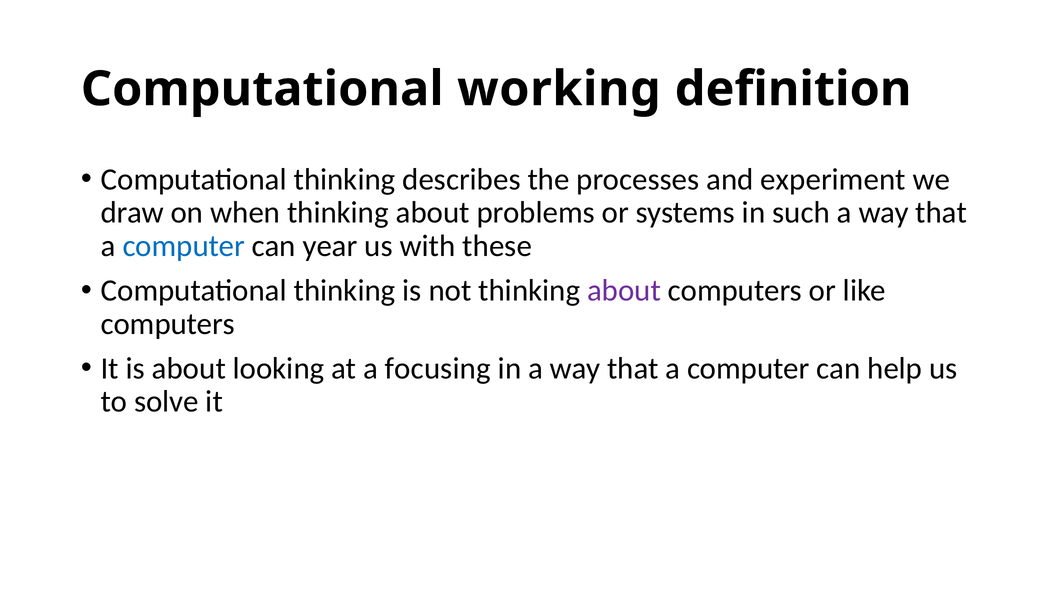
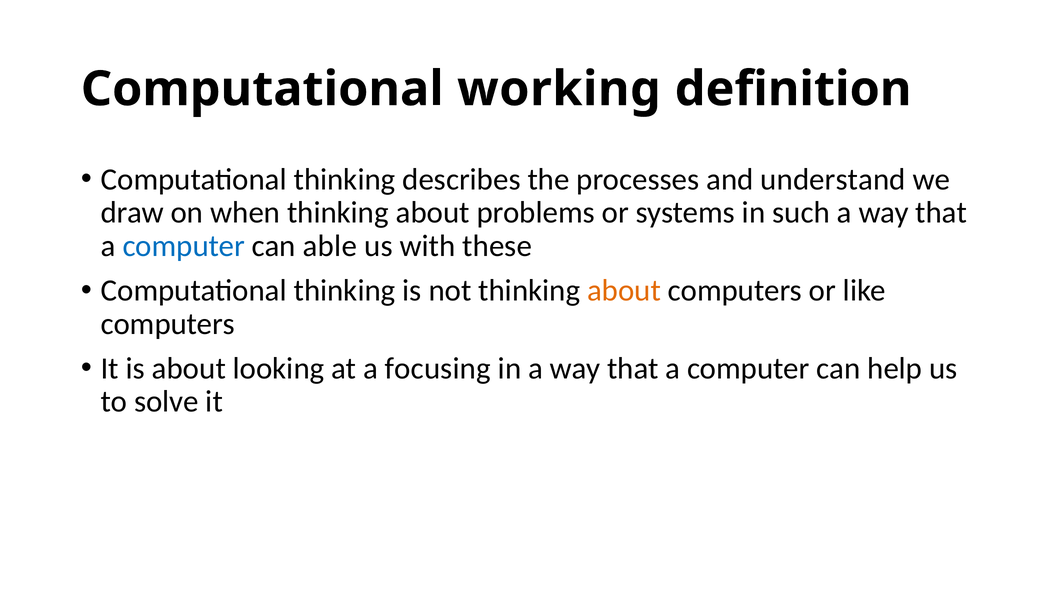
experiment: experiment -> understand
year: year -> able
about at (624, 290) colour: purple -> orange
